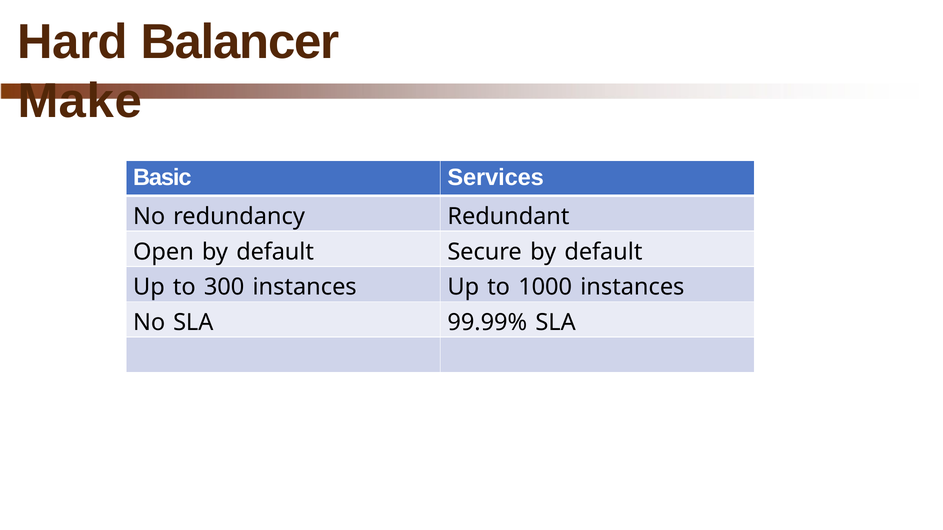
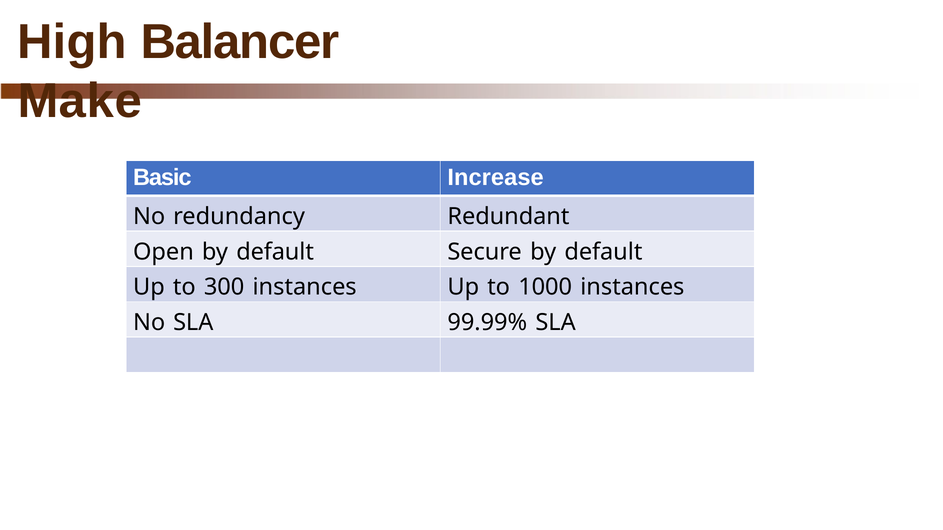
Hard: Hard -> High
Services: Services -> Increase
